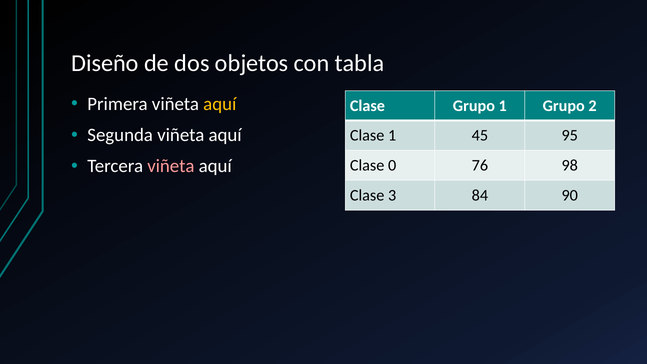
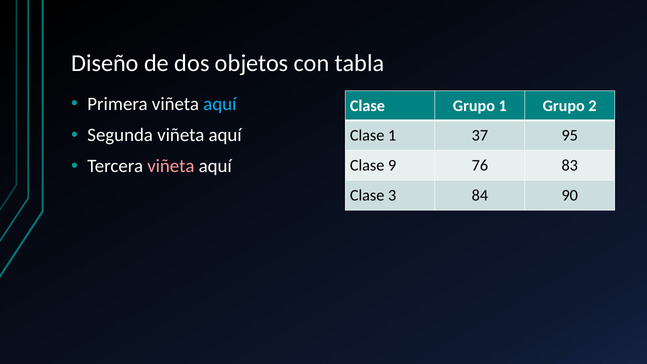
aquí at (220, 104) colour: yellow -> light blue
45: 45 -> 37
0: 0 -> 9
98: 98 -> 83
